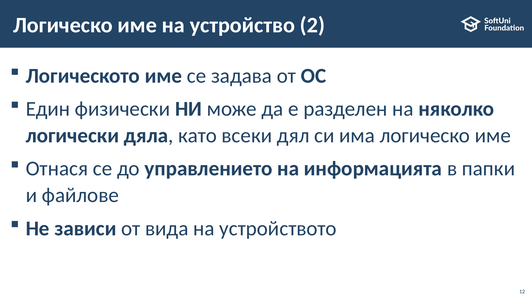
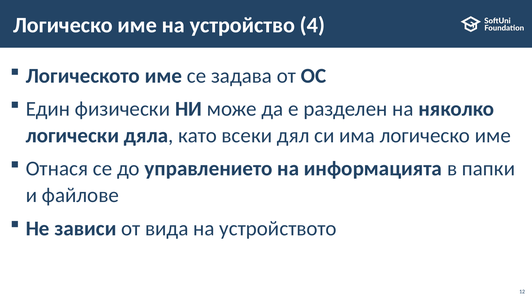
2: 2 -> 4
